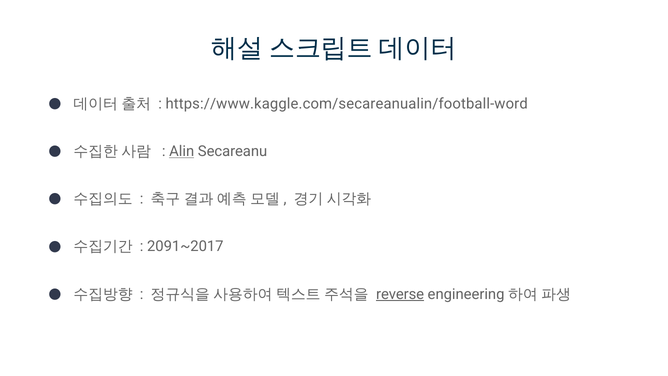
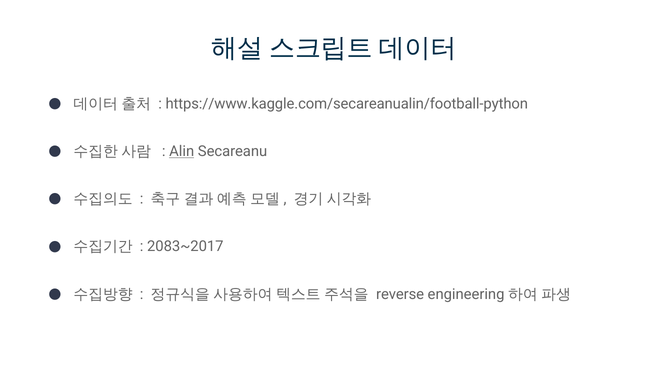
https://www.kaggle.com/secareanualin/football-word: https://www.kaggle.com/secareanualin/football-word -> https://www.kaggle.com/secareanualin/football-python
2091~2017: 2091~2017 -> 2083~2017
reverse underline: present -> none
